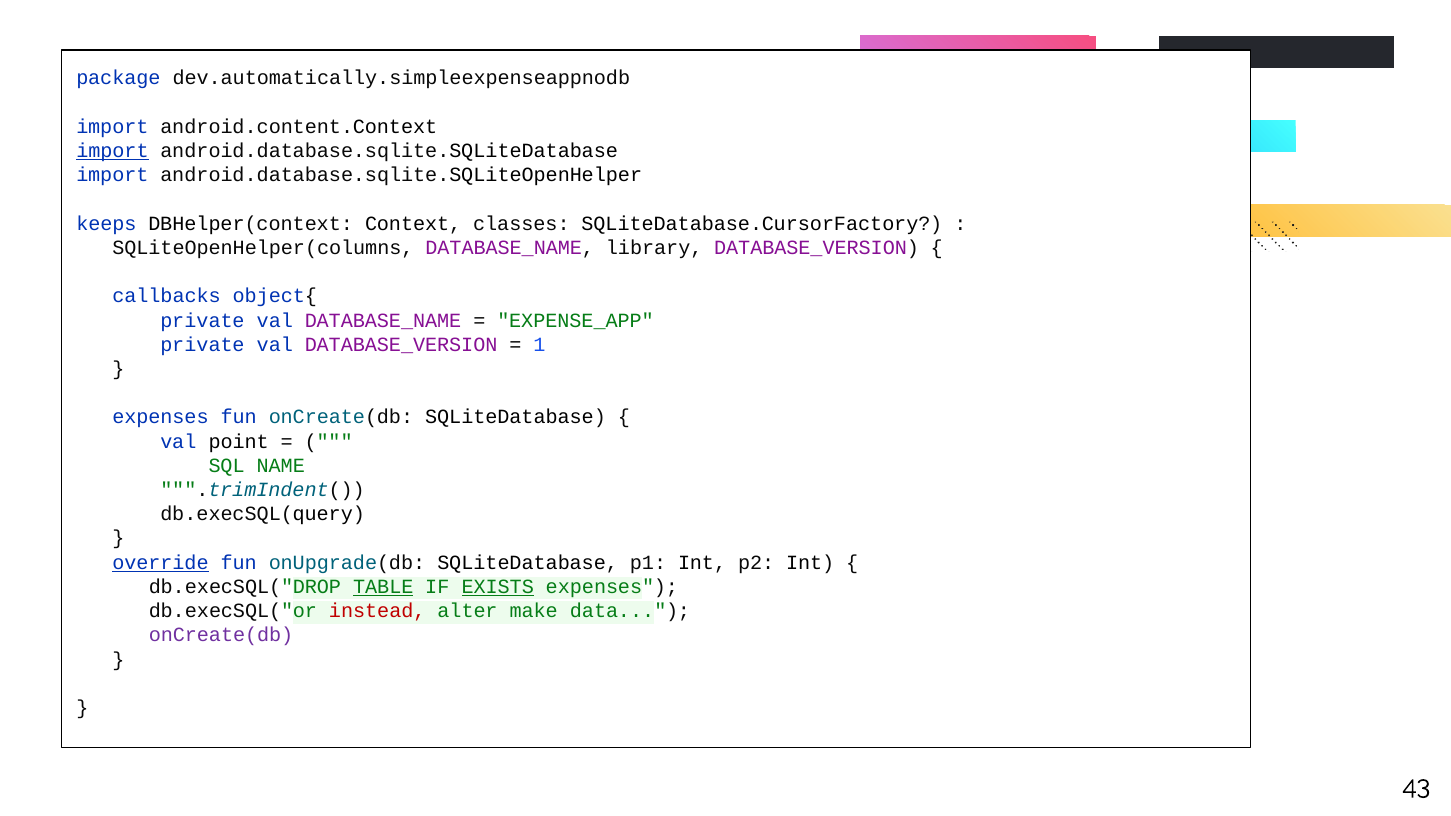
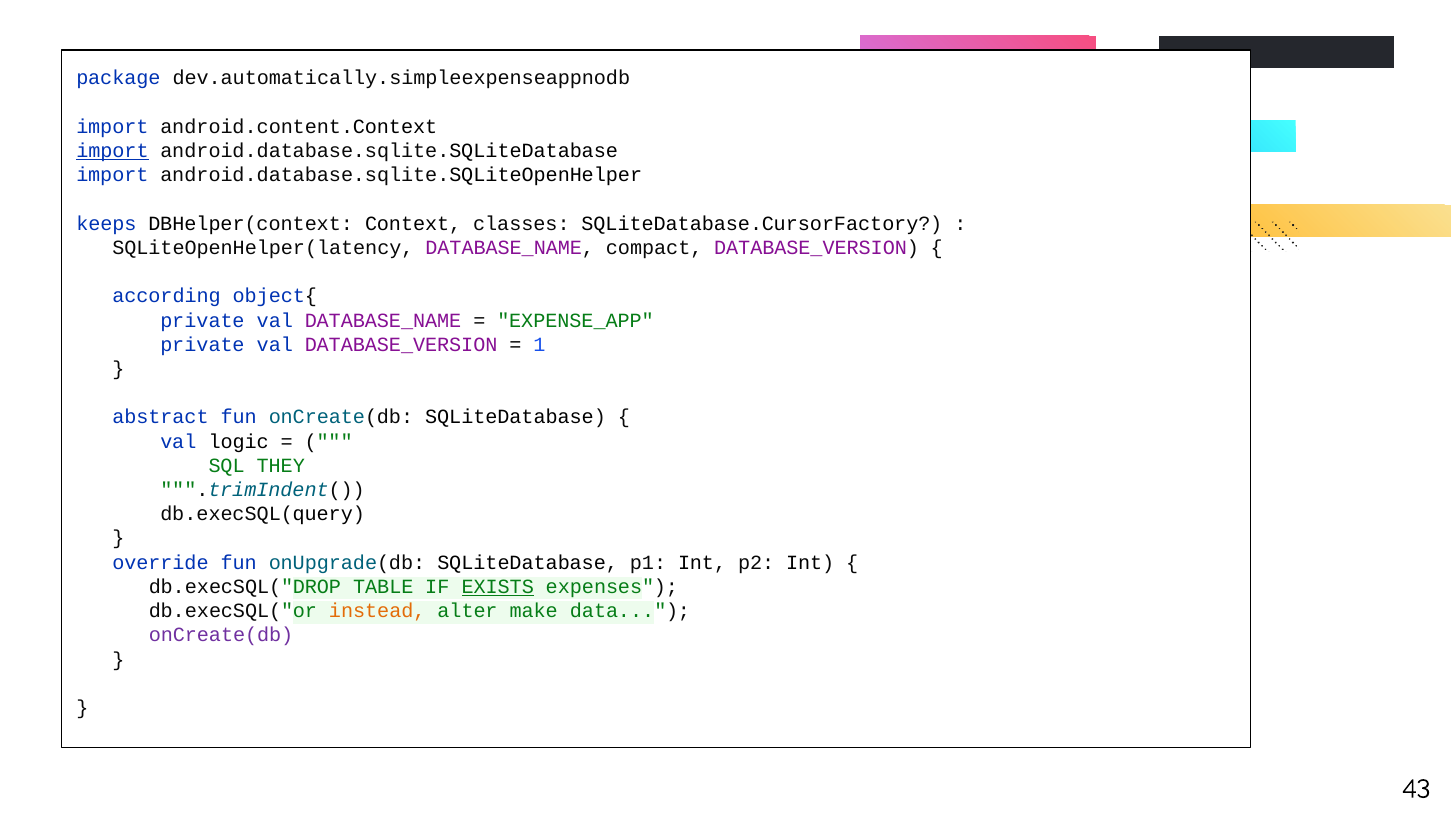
SQLiteOpenHelper(columns: SQLiteOpenHelper(columns -> SQLiteOpenHelper(latency
library: library -> compact
callbacks: callbacks -> according
expenses at (160, 417): expenses -> abstract
point: point -> logic
NAME: NAME -> THEY
override underline: present -> none
TABLE underline: present -> none
instead colour: red -> orange
